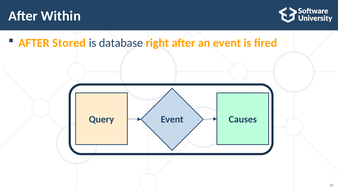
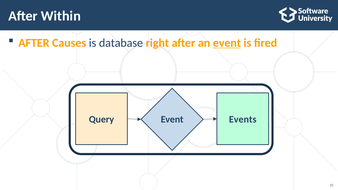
Stored: Stored -> Causes
event at (227, 43) underline: none -> present
Causes: Causes -> Events
